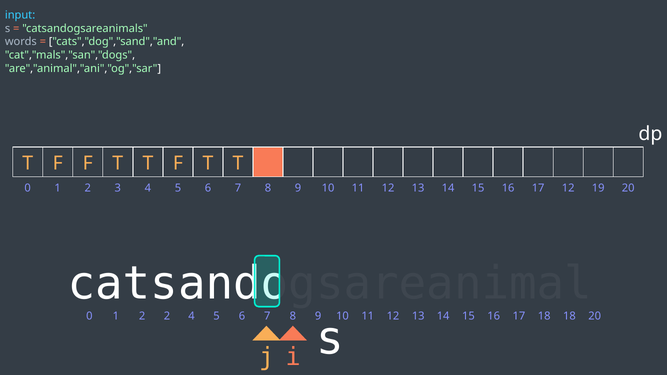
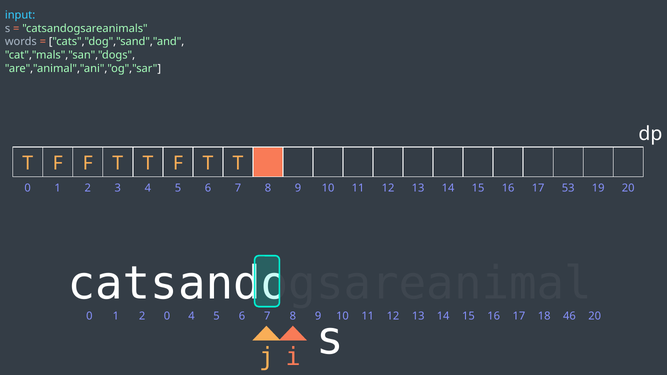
17 12: 12 -> 53
2 2: 2 -> 0
18 18: 18 -> 46
